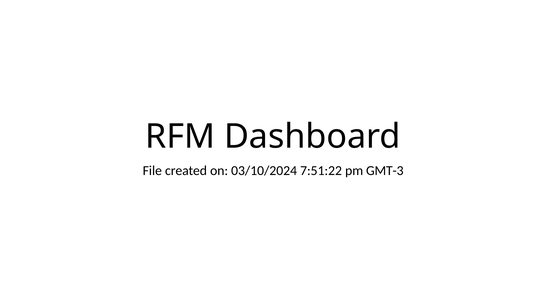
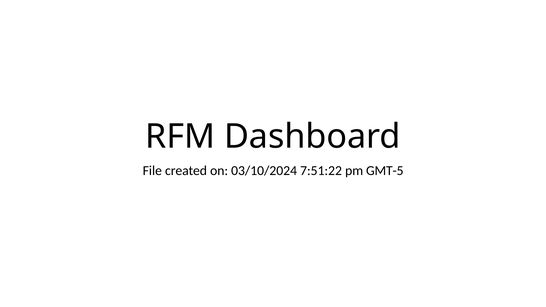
GMT-3: GMT-3 -> GMT-5
